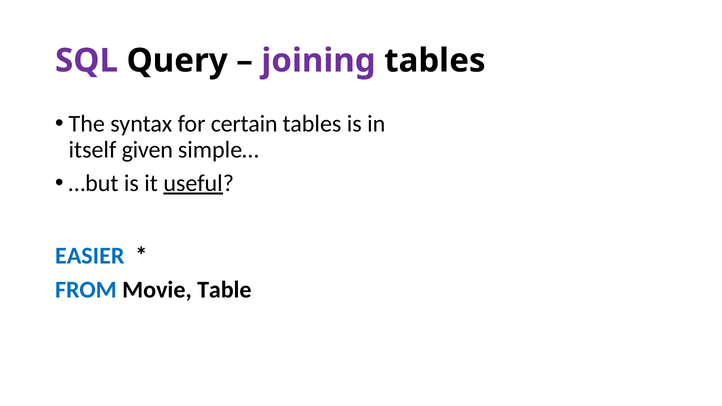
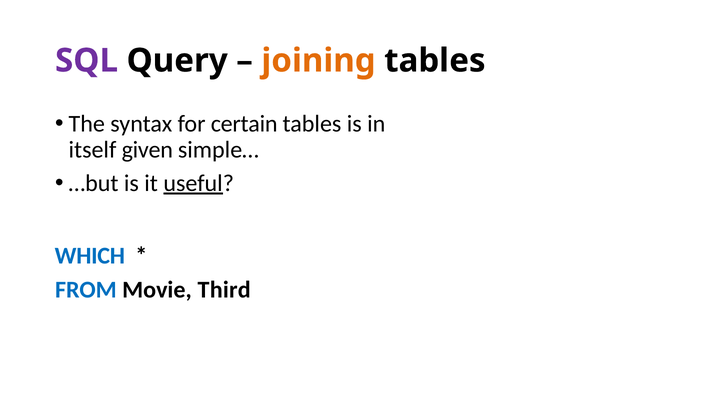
joining colour: purple -> orange
EASIER: EASIER -> WHICH
Table: Table -> Third
